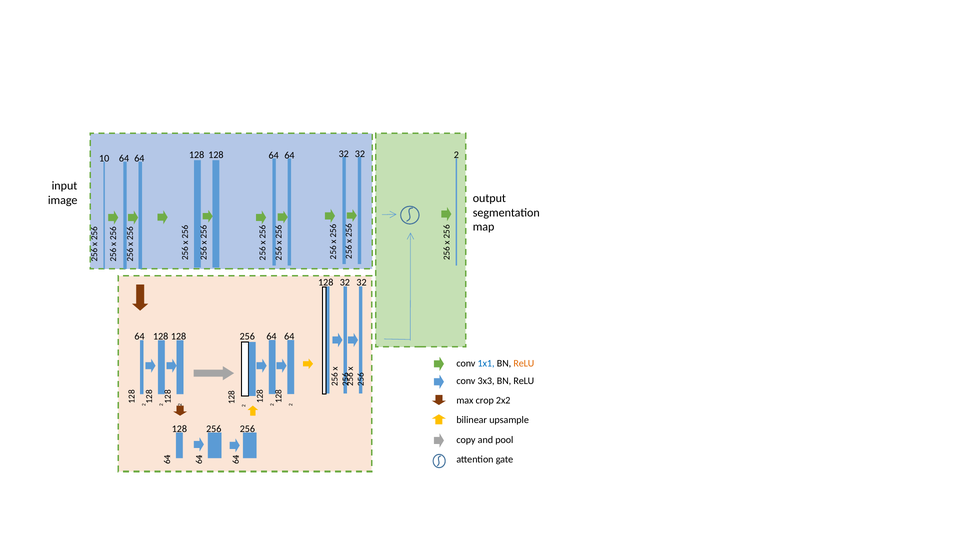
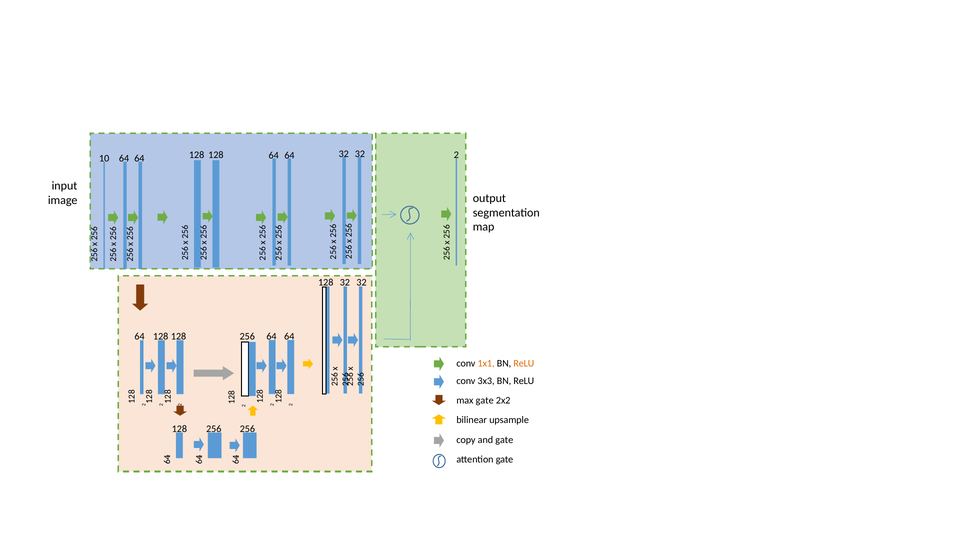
1x1 colour: blue -> orange
max crop: crop -> gate
and pool: pool -> gate
